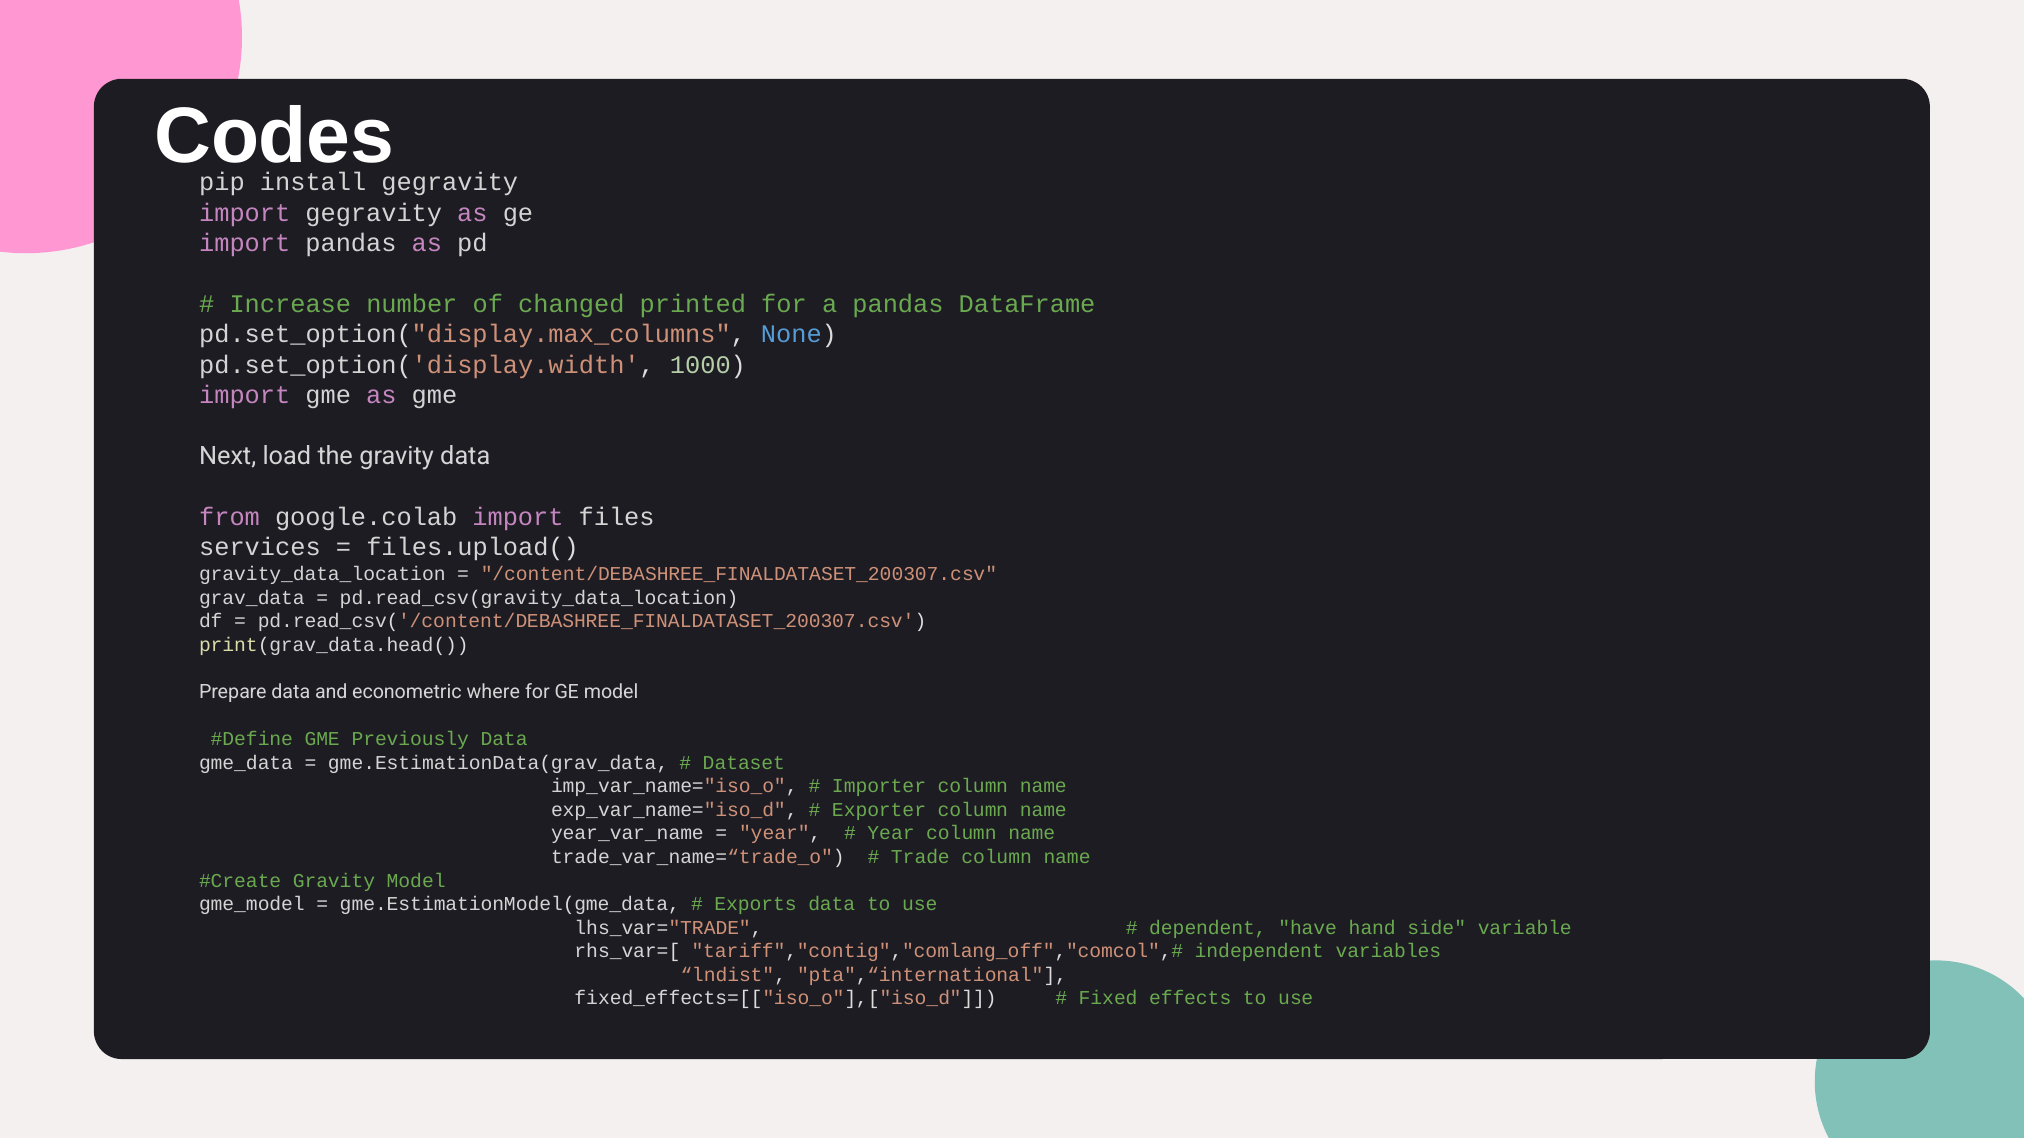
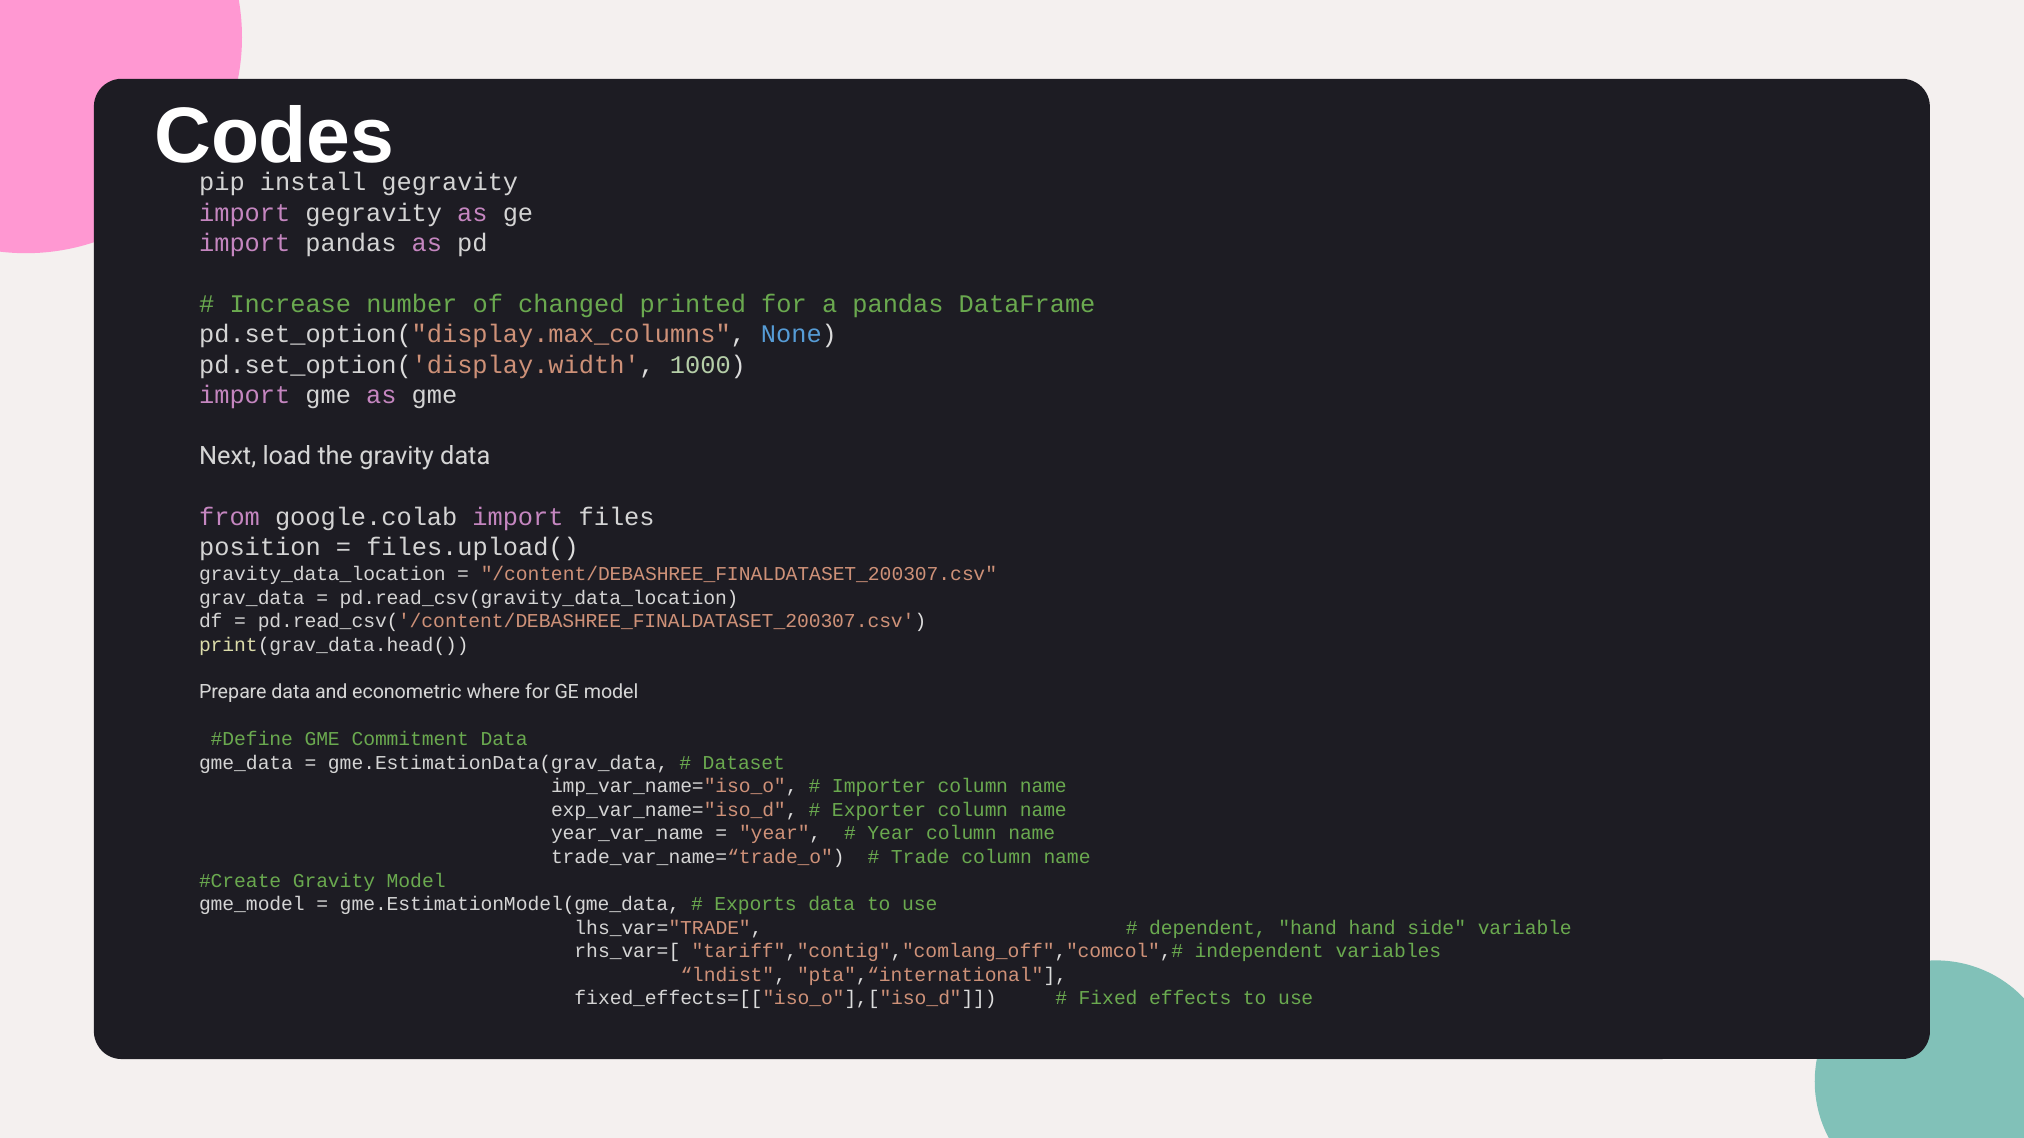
services: services -> position
Previously: Previously -> Commitment
dependent have: have -> hand
